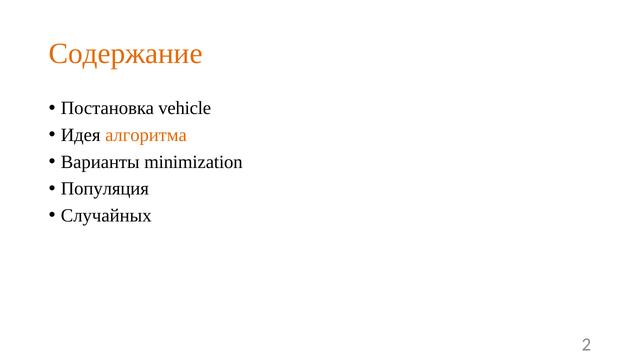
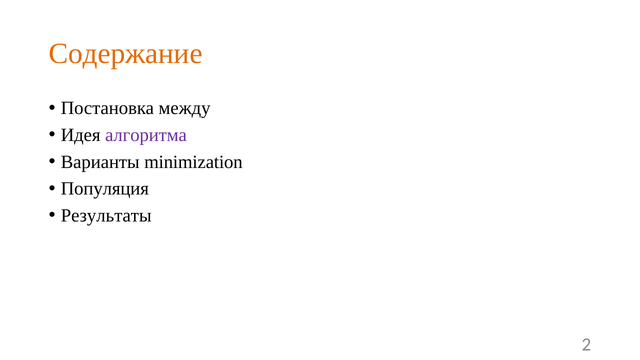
vehicle: vehicle -> между
алгоритма colour: orange -> purple
Случайных: Случайных -> Результаты
